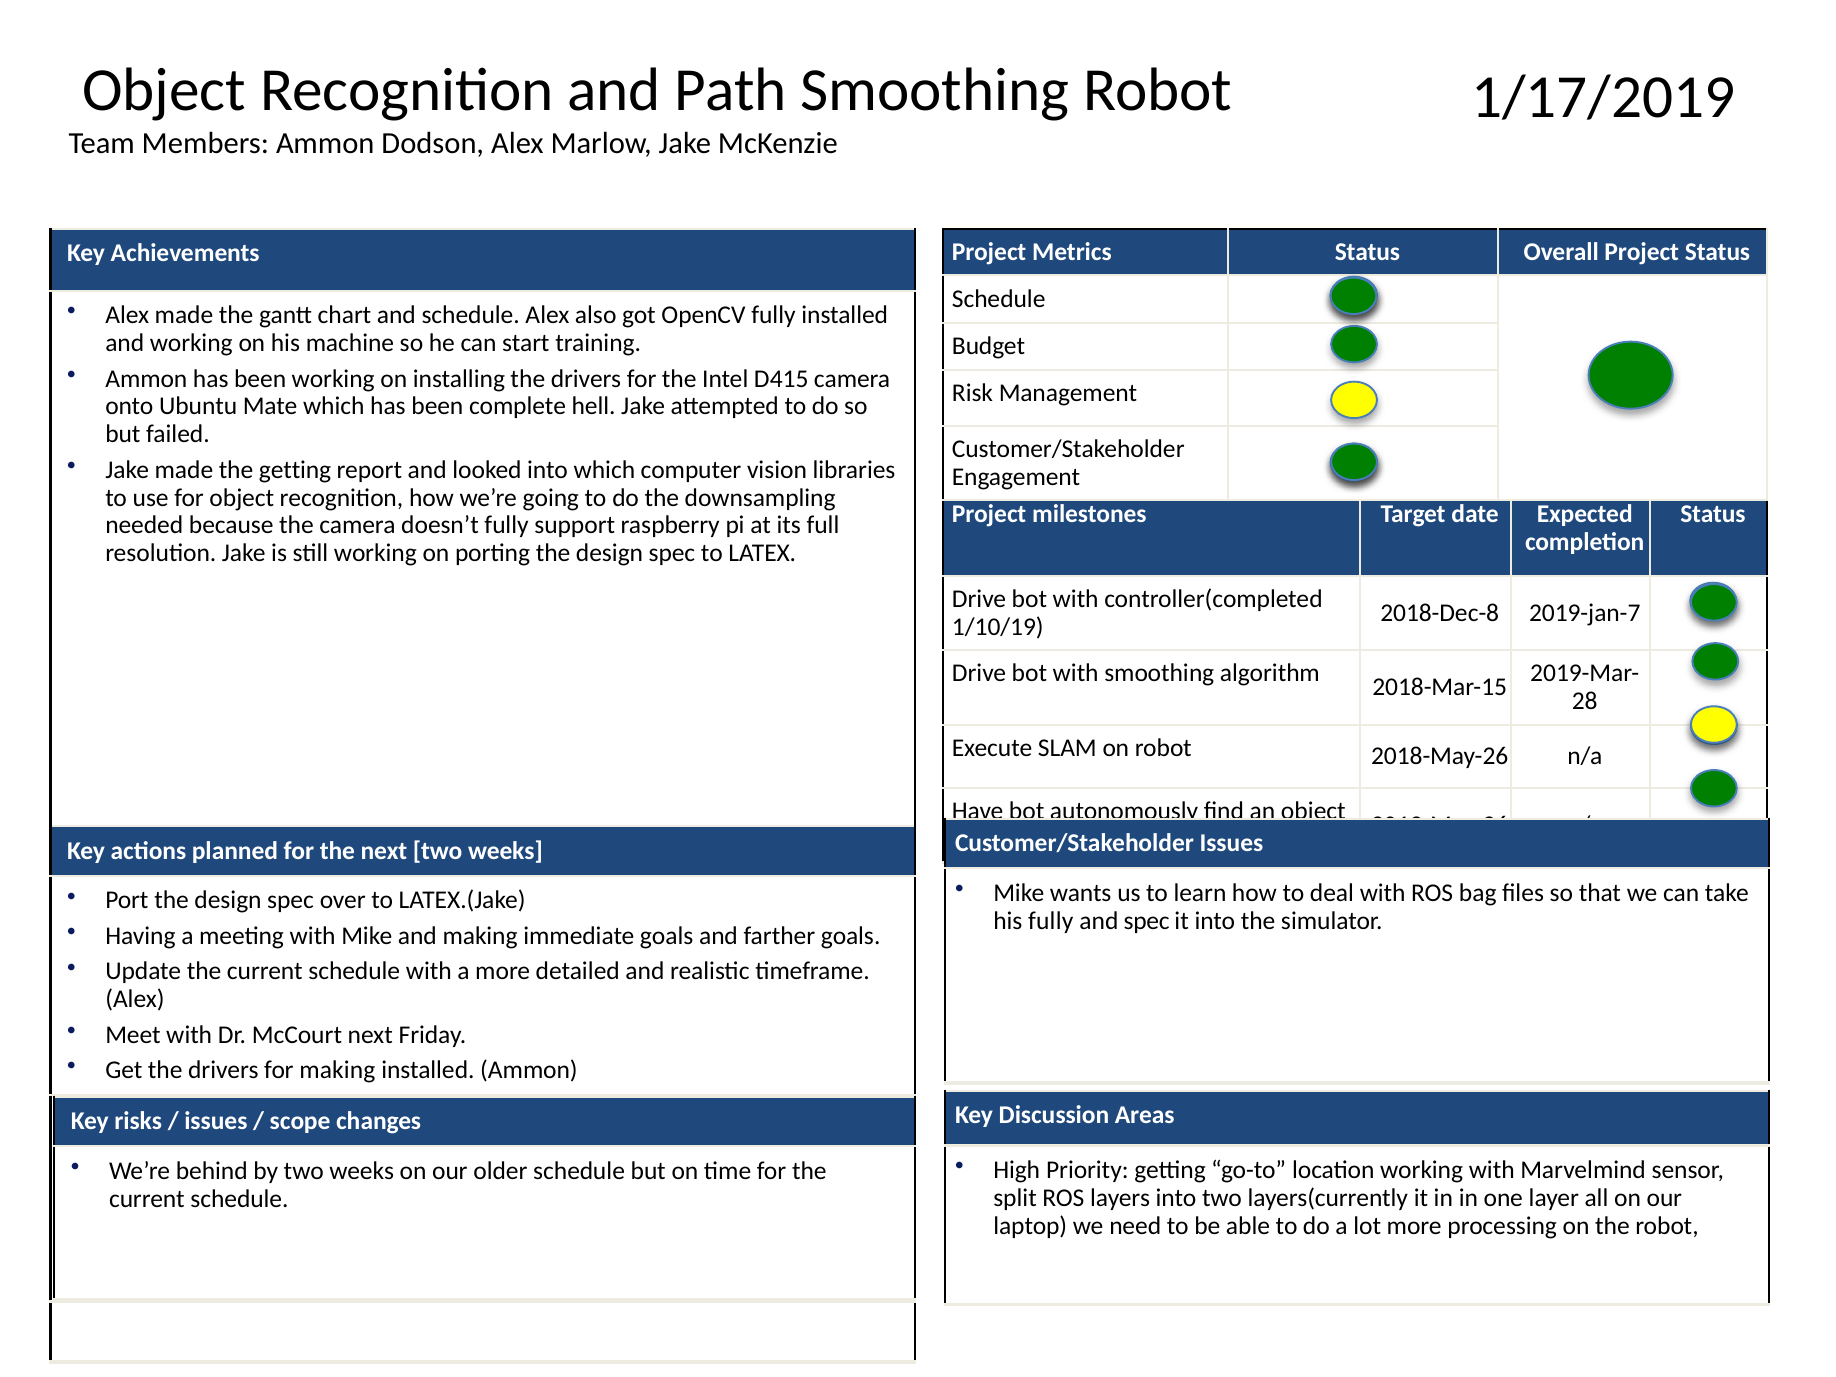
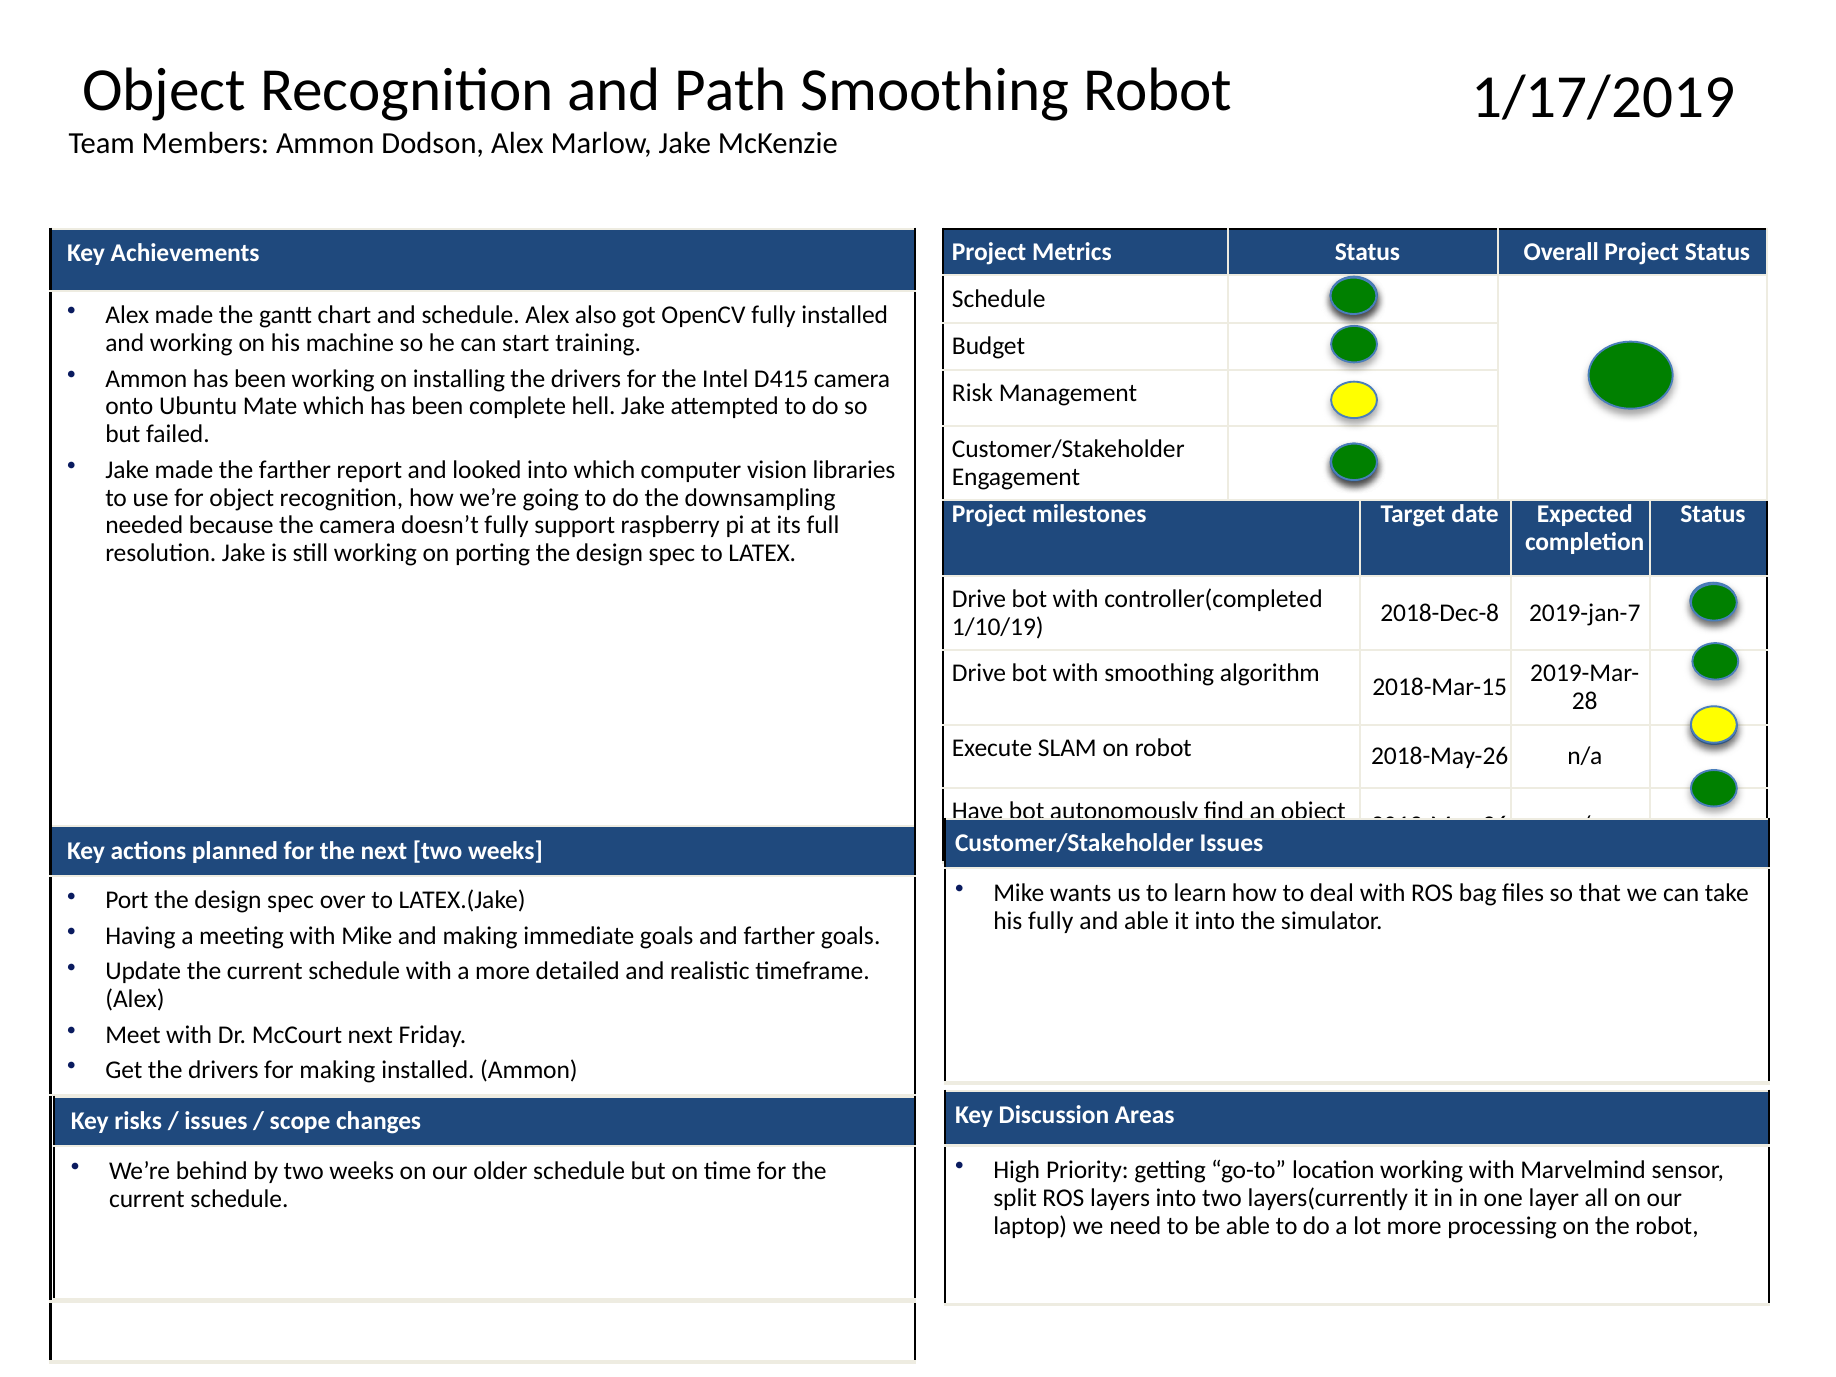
the getting: getting -> farther
and spec: spec -> able
